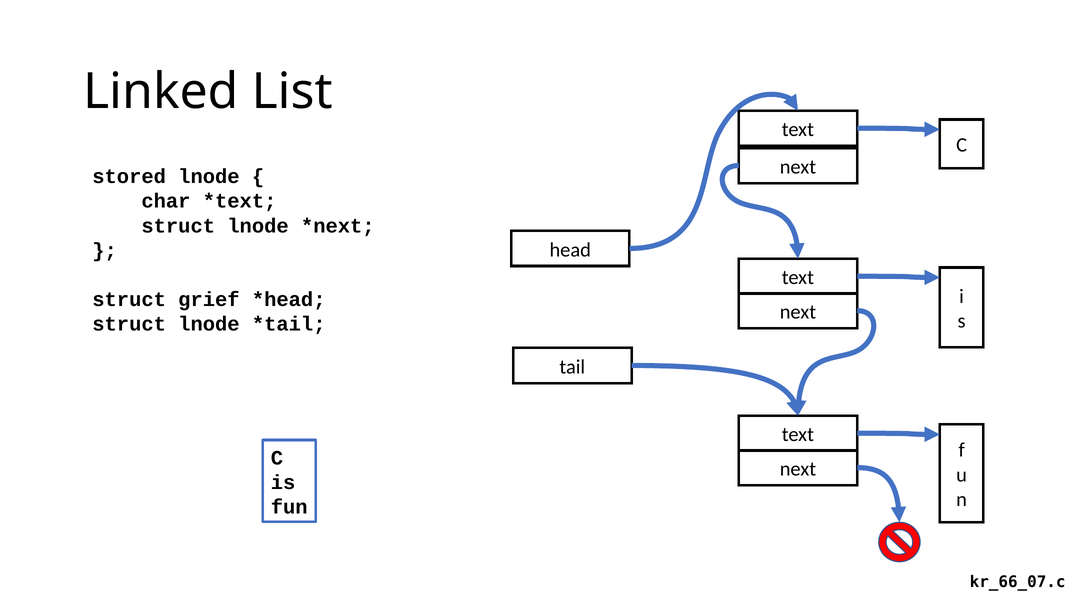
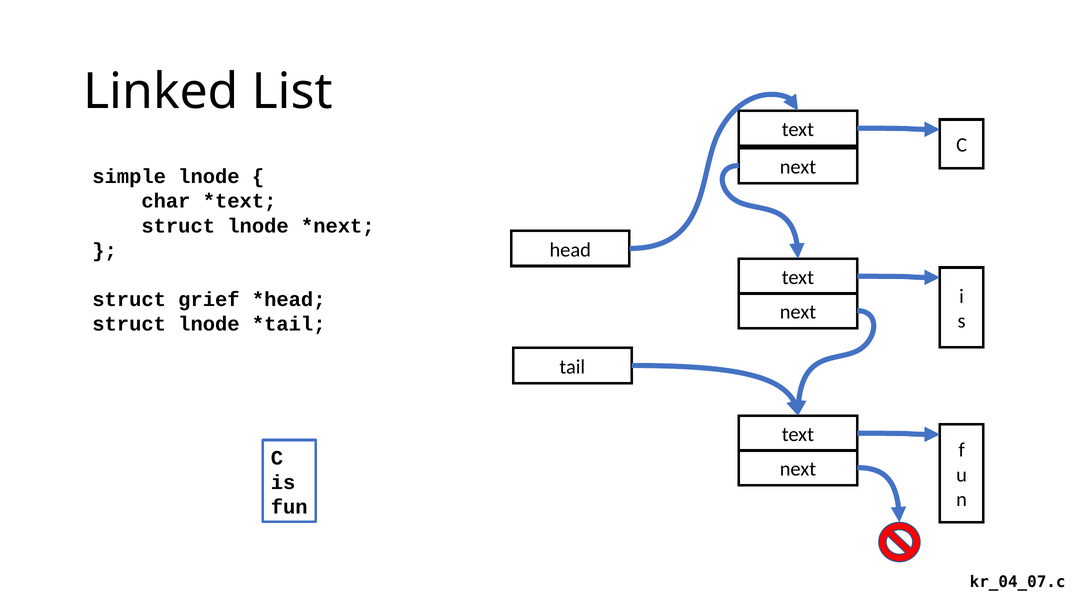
stored: stored -> simple
kr_66_07.c: kr_66_07.c -> kr_04_07.c
